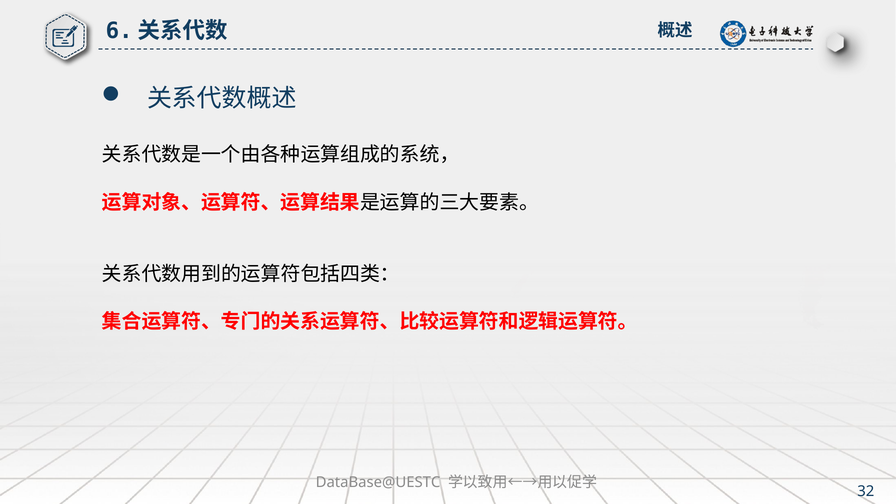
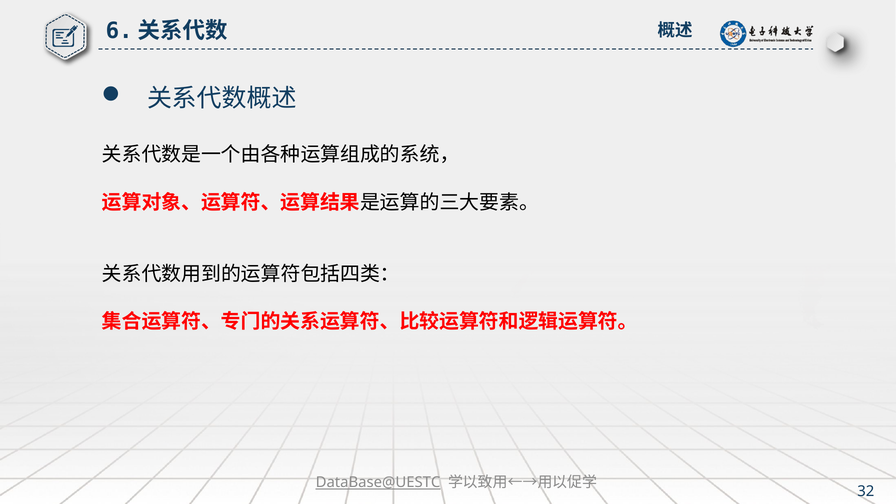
DataBase@UESTC underline: none -> present
